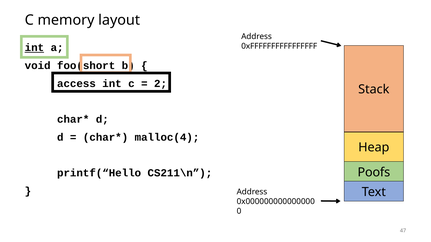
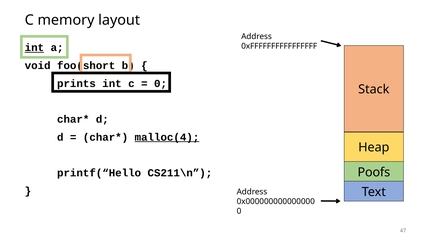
access: access -> prints
2 at (161, 84): 2 -> 0
malloc(4 underline: none -> present
